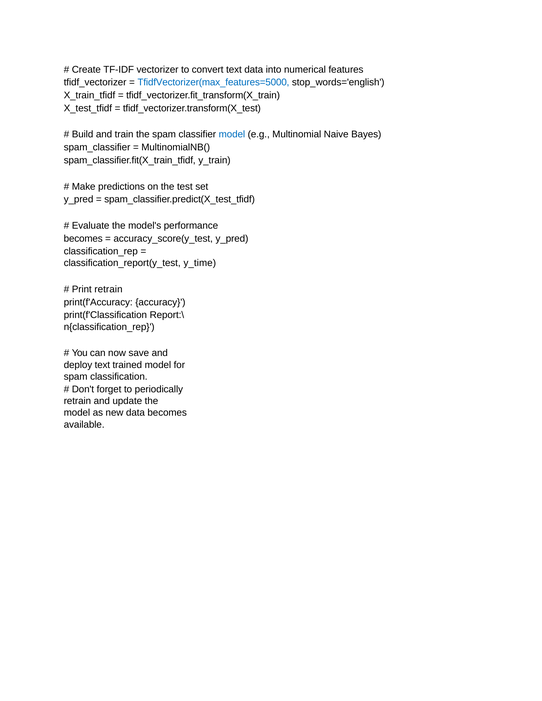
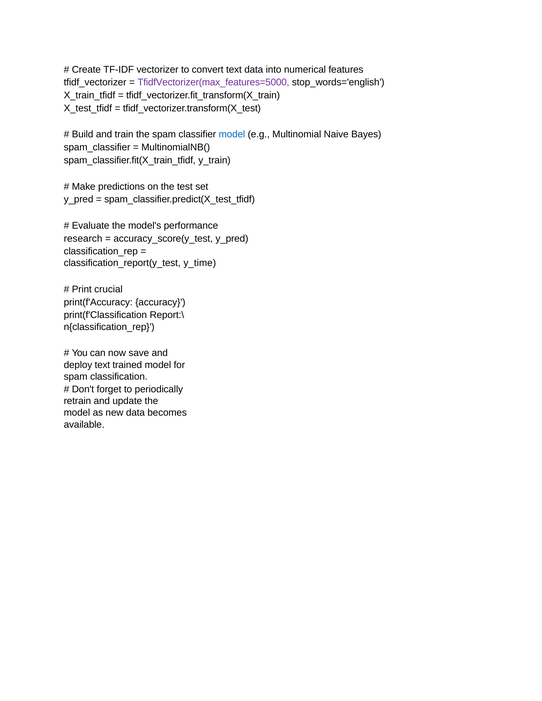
TfidfVectorizer(max_features=5000 colour: blue -> purple
becomes at (83, 239): becomes -> research
Print retrain: retrain -> crucial
